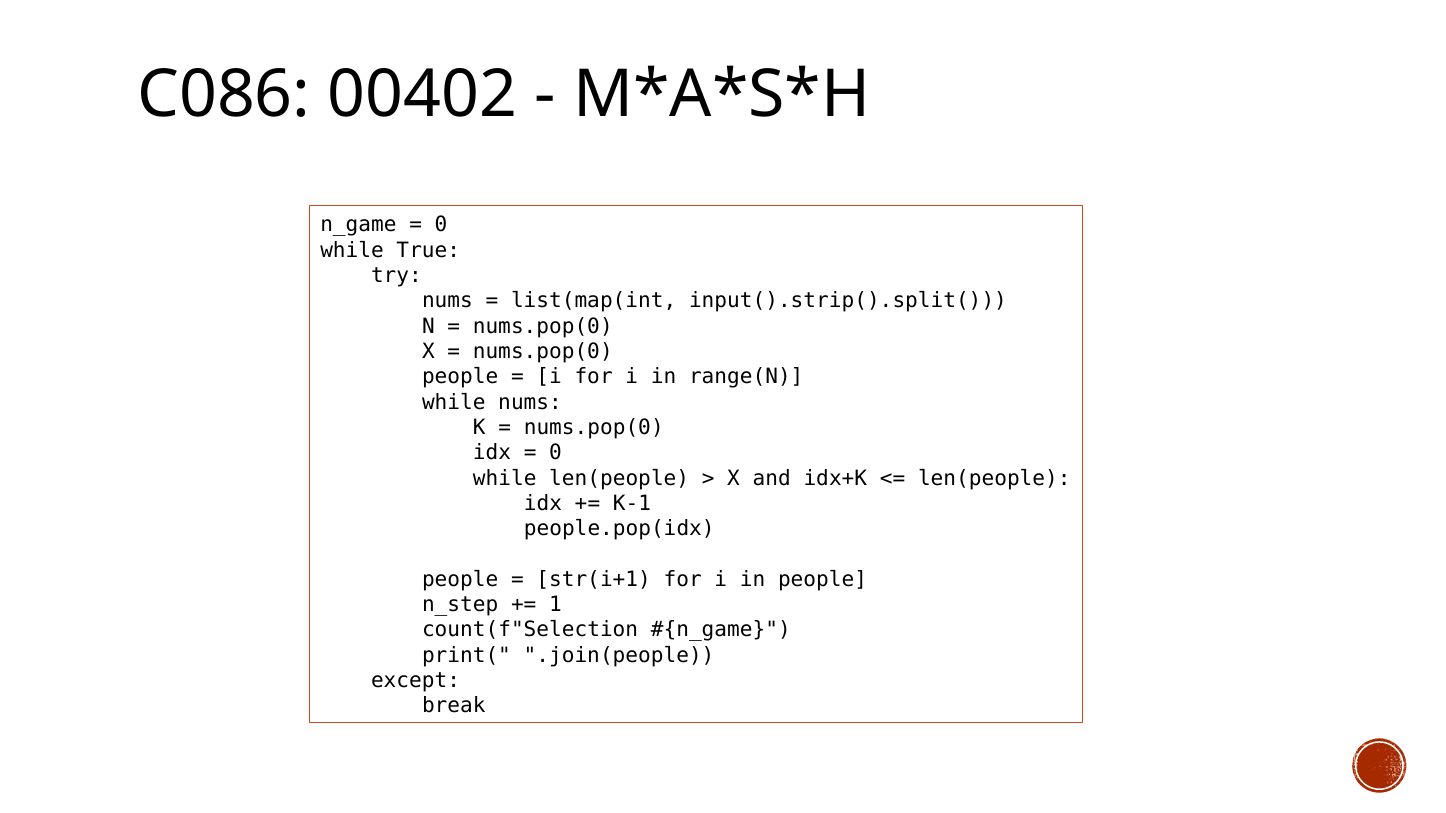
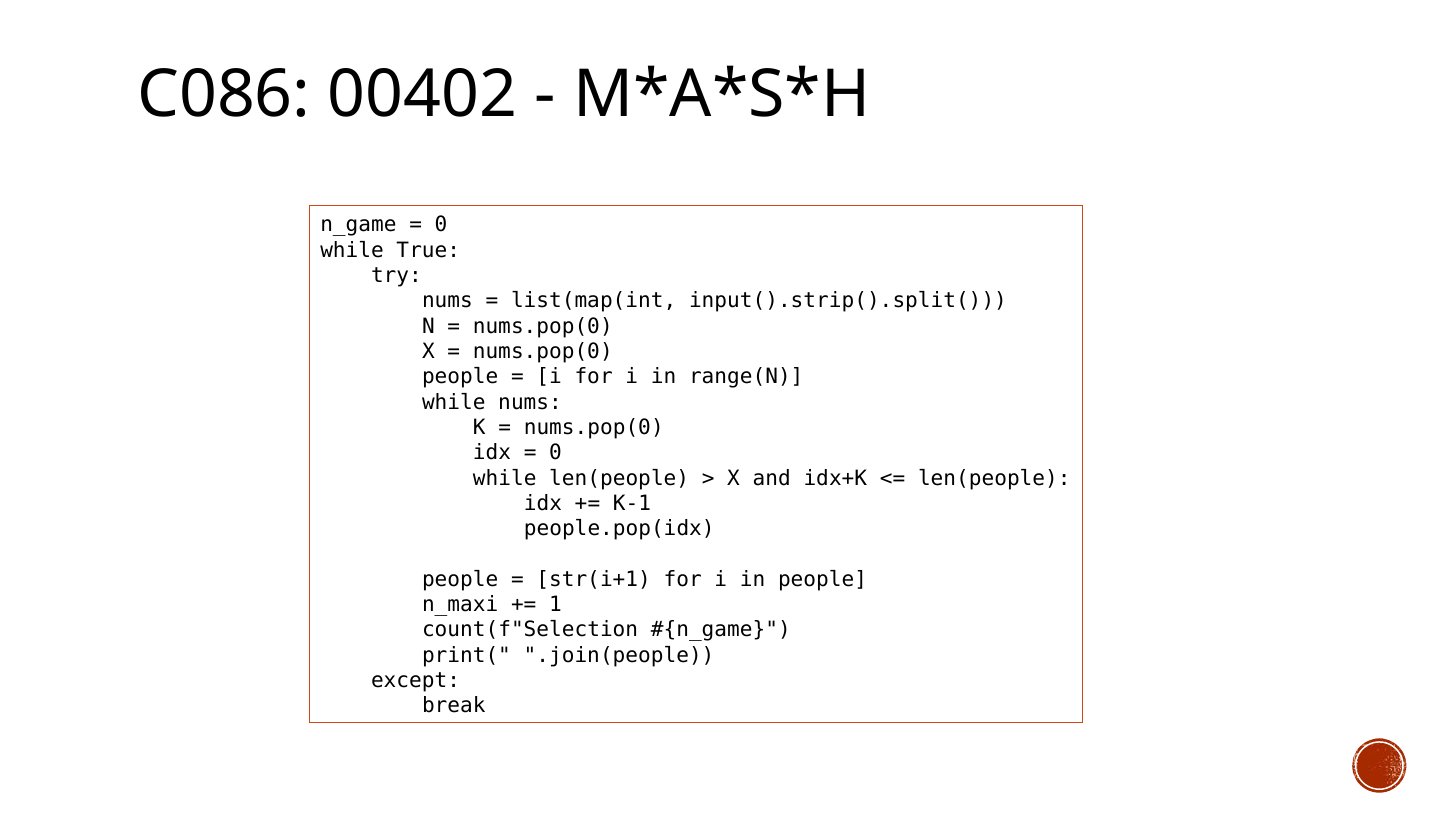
n_step: n_step -> n_maxi
